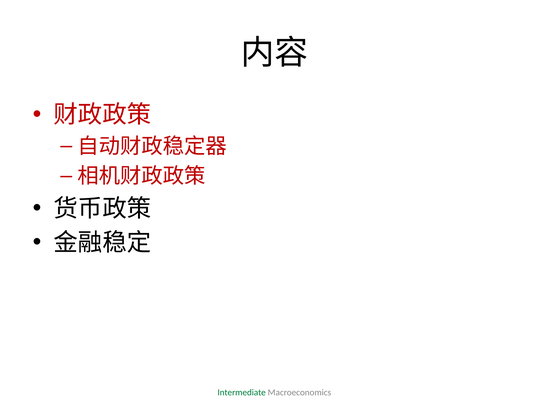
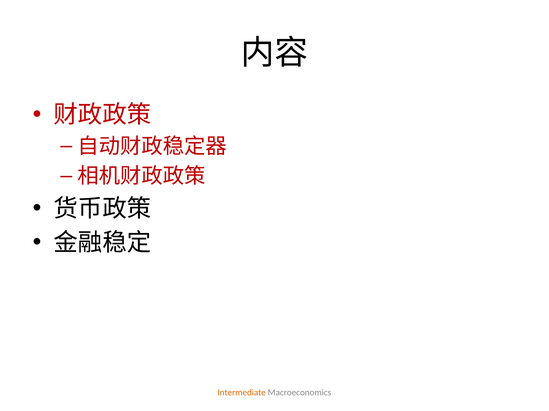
Intermediate colour: green -> orange
